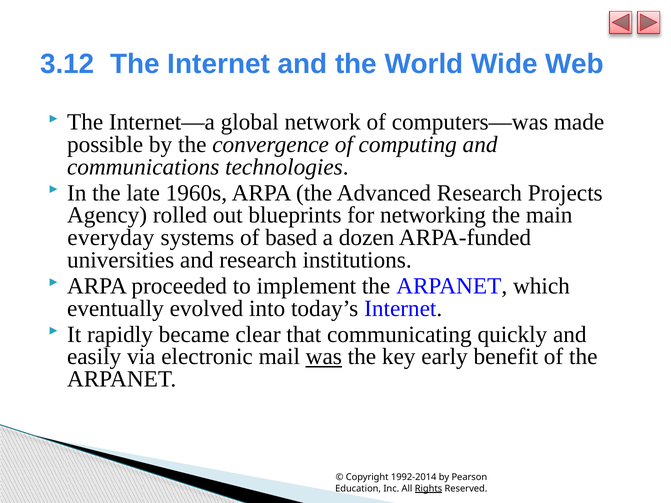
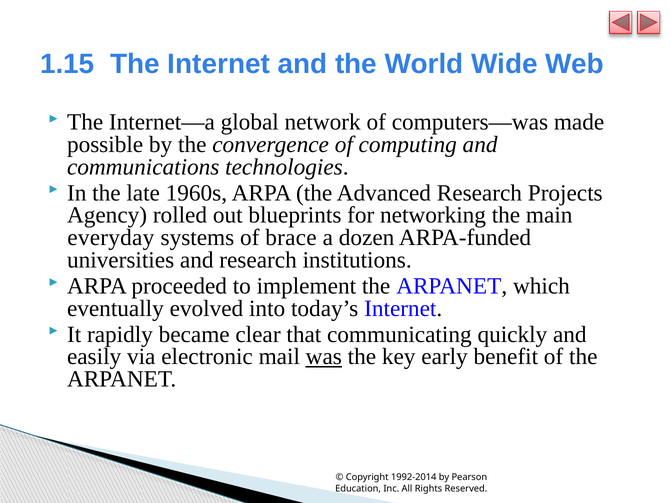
3.12: 3.12 -> 1.15
based: based -> brace
Rights underline: present -> none
